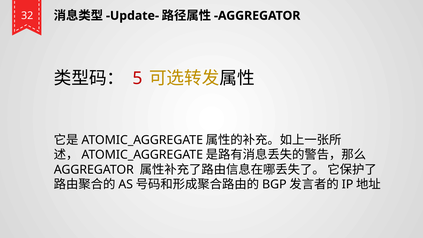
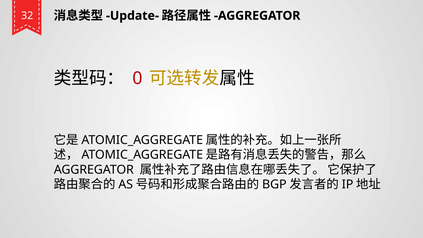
5: 5 -> 0
